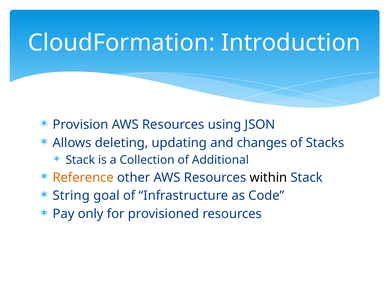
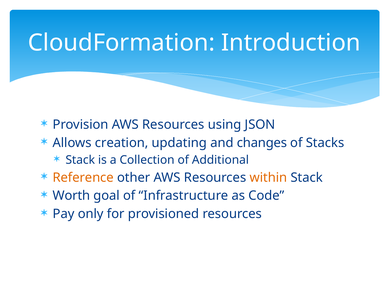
deleting: deleting -> creation
within colour: black -> orange
String: String -> Worth
